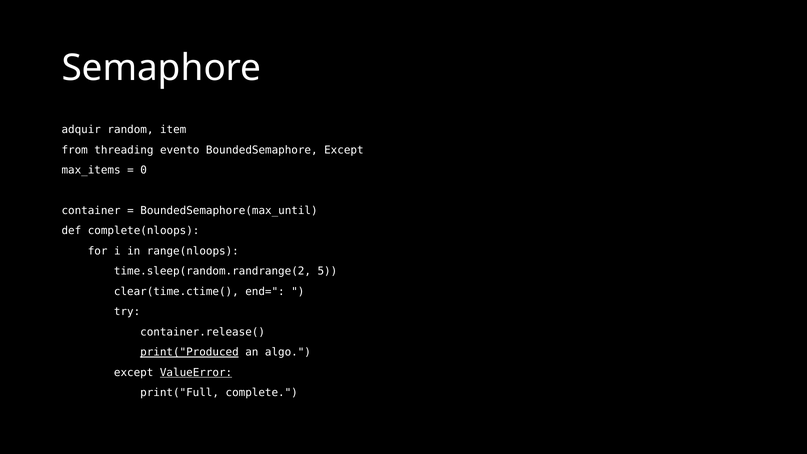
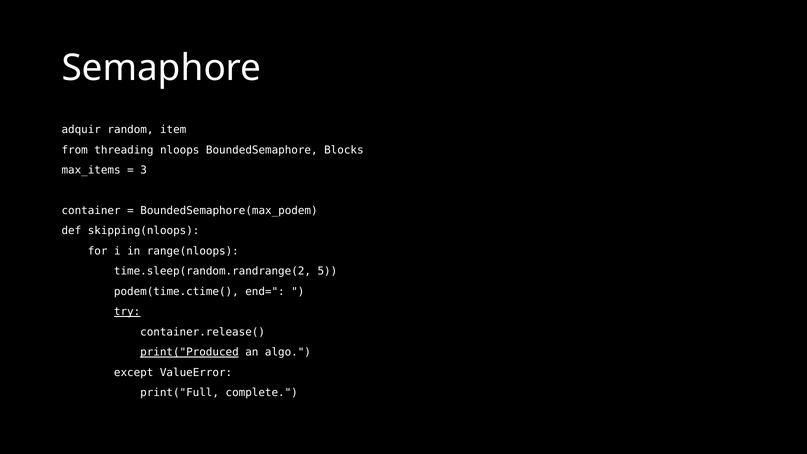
evento: evento -> nloops
BoundedSemaphore Except: Except -> Blocks
0: 0 -> 3
BoundedSemaphore(max_until: BoundedSemaphore(max_until -> BoundedSemaphore(max_podem
complete(nloops: complete(nloops -> skipping(nloops
clear(time.ctime(: clear(time.ctime( -> podem(time.ctime(
try underline: none -> present
ValueError underline: present -> none
